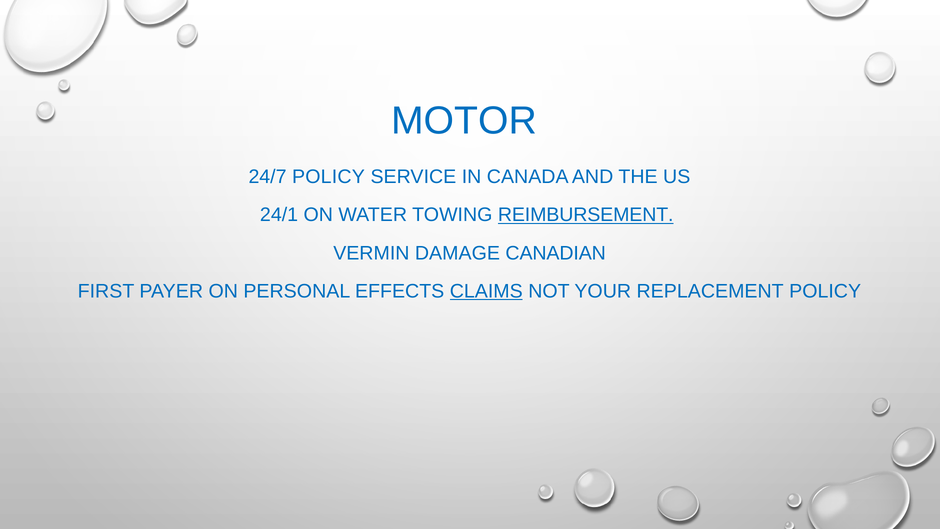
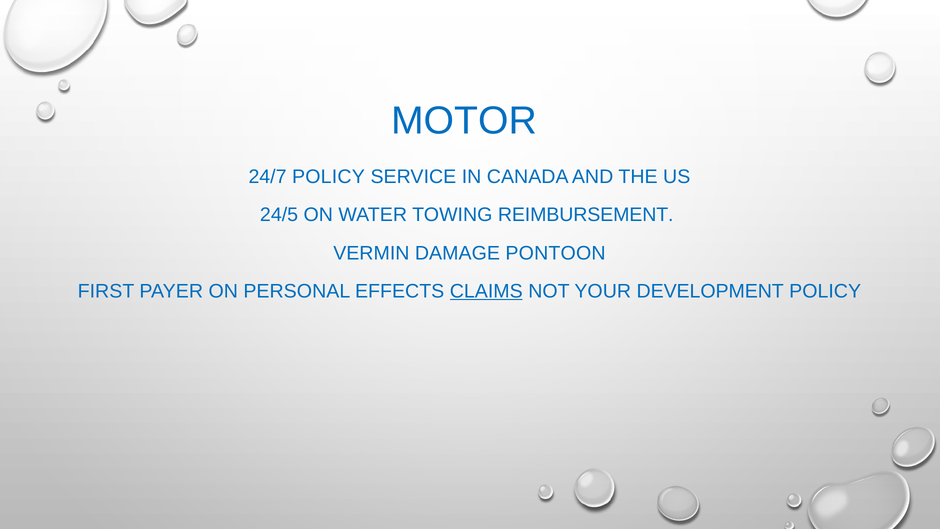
24/1: 24/1 -> 24/5
REIMBURSEMENT underline: present -> none
CANADIAN: CANADIAN -> PONTOON
REPLACEMENT: REPLACEMENT -> DEVELOPMENT
